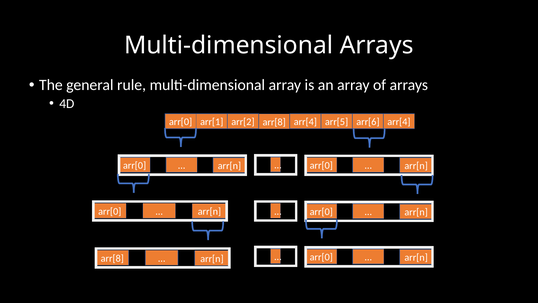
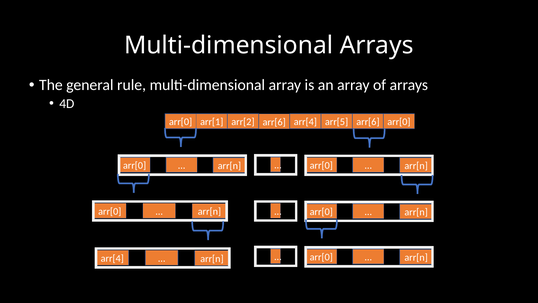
arr[2 arr[8: arr[8 -> arr[6
arr[6 arr[4: arr[4 -> arr[0
arr[8 at (112, 258): arr[8 -> arr[4
